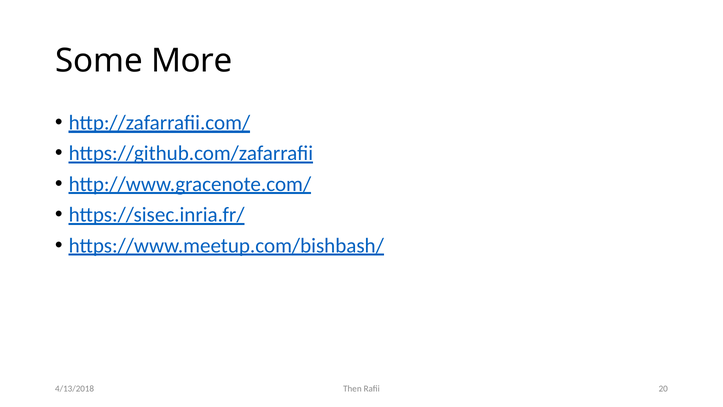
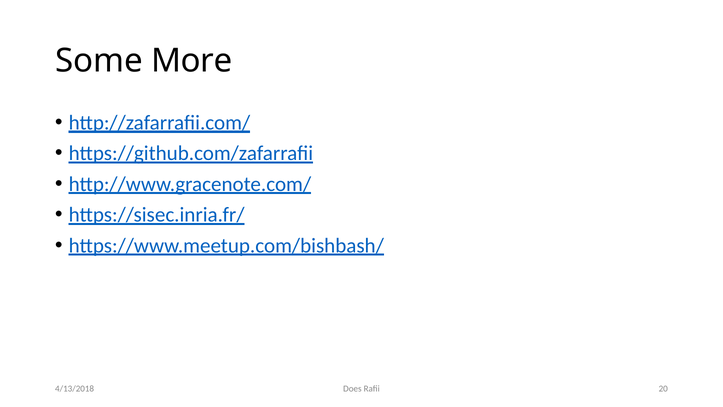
Then: Then -> Does
